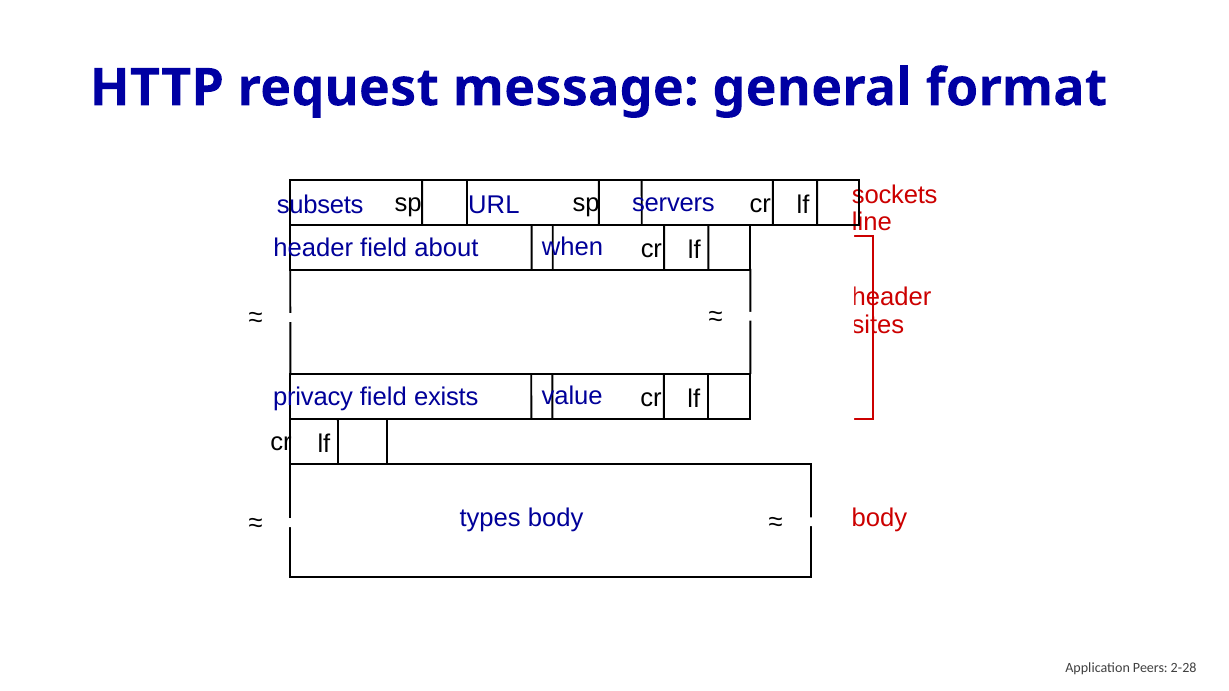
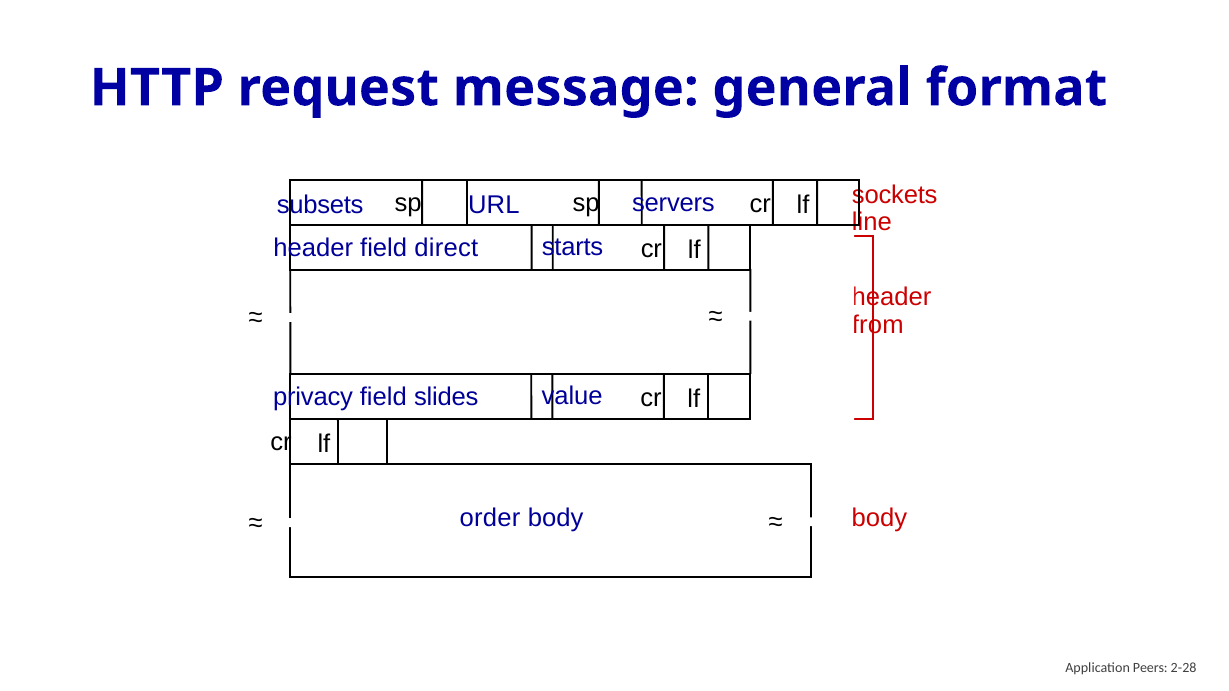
when: when -> starts
about: about -> direct
sites: sites -> from
exists: exists -> slides
types: types -> order
